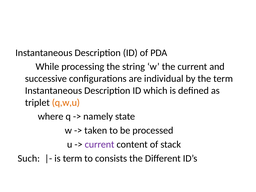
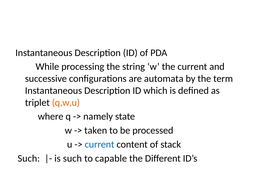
individual: individual -> automata
current at (100, 144) colour: purple -> blue
is term: term -> such
consists: consists -> capable
